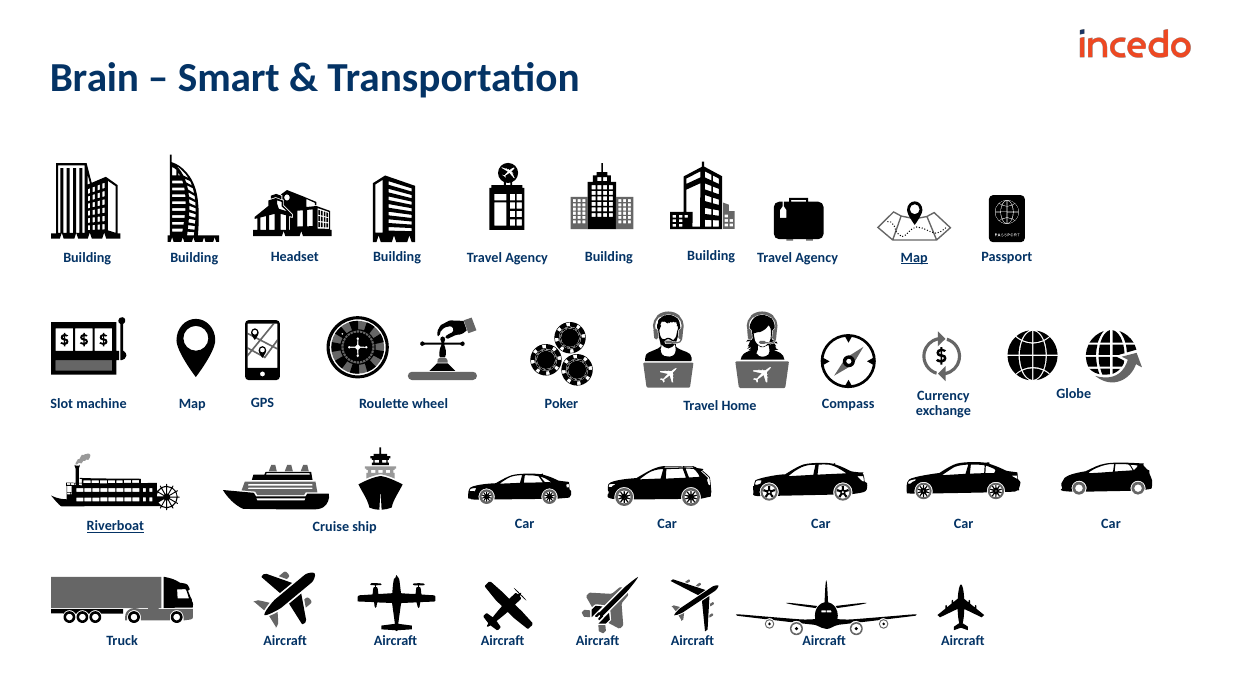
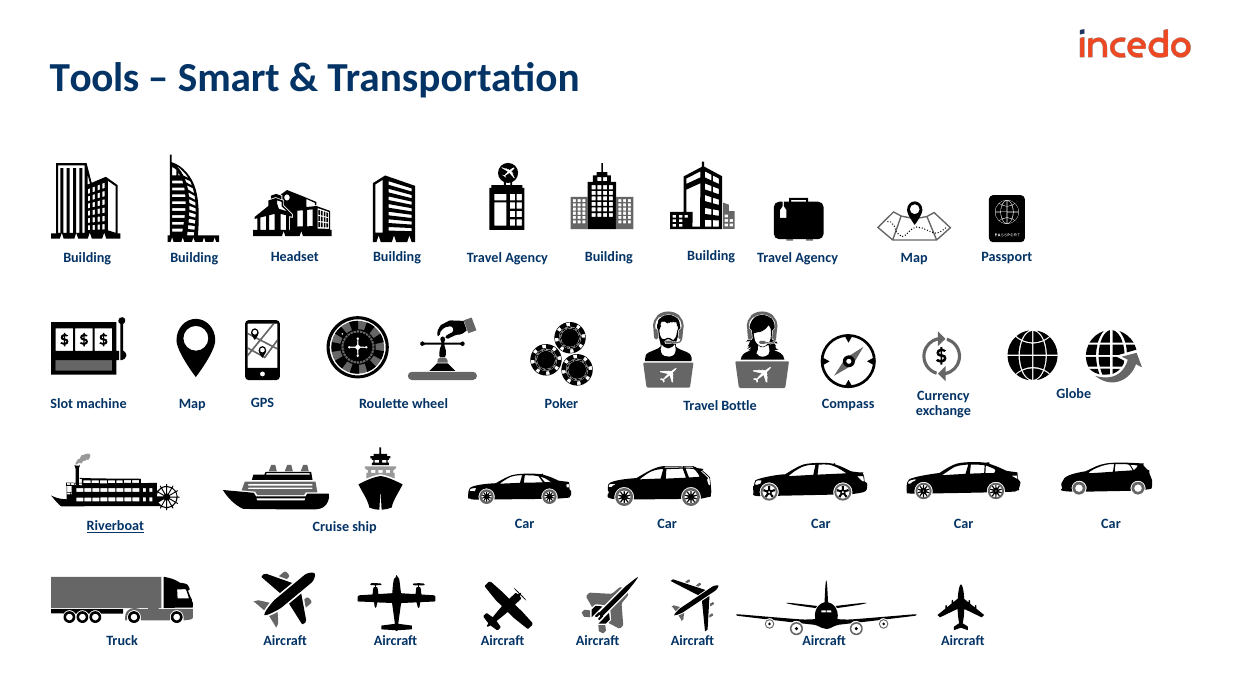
Brain: Brain -> Tools
Map at (914, 258) underline: present -> none
Home: Home -> Bottle
